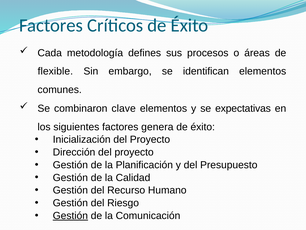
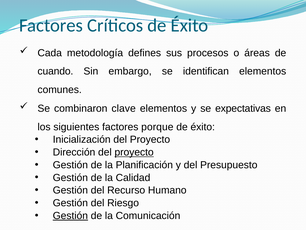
flexible: flexible -> cuando
genera: genera -> porque
proyecto at (134, 152) underline: none -> present
